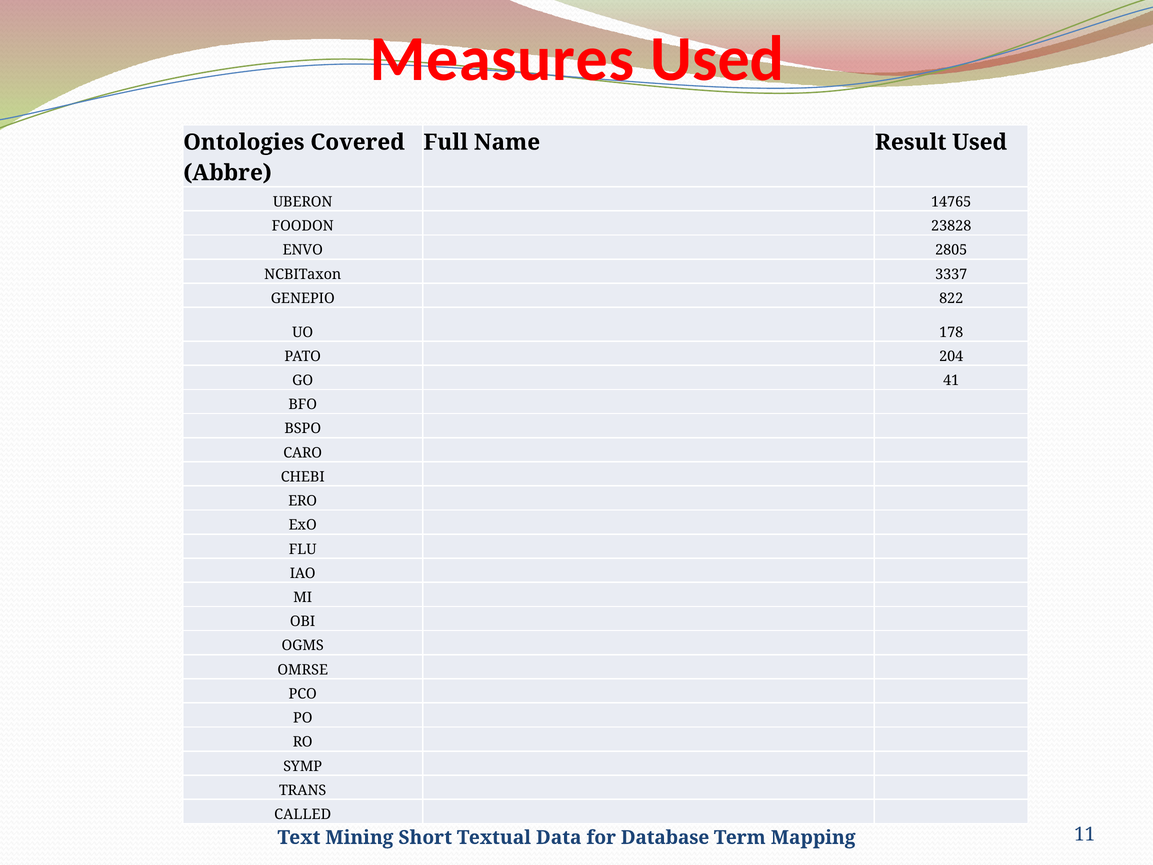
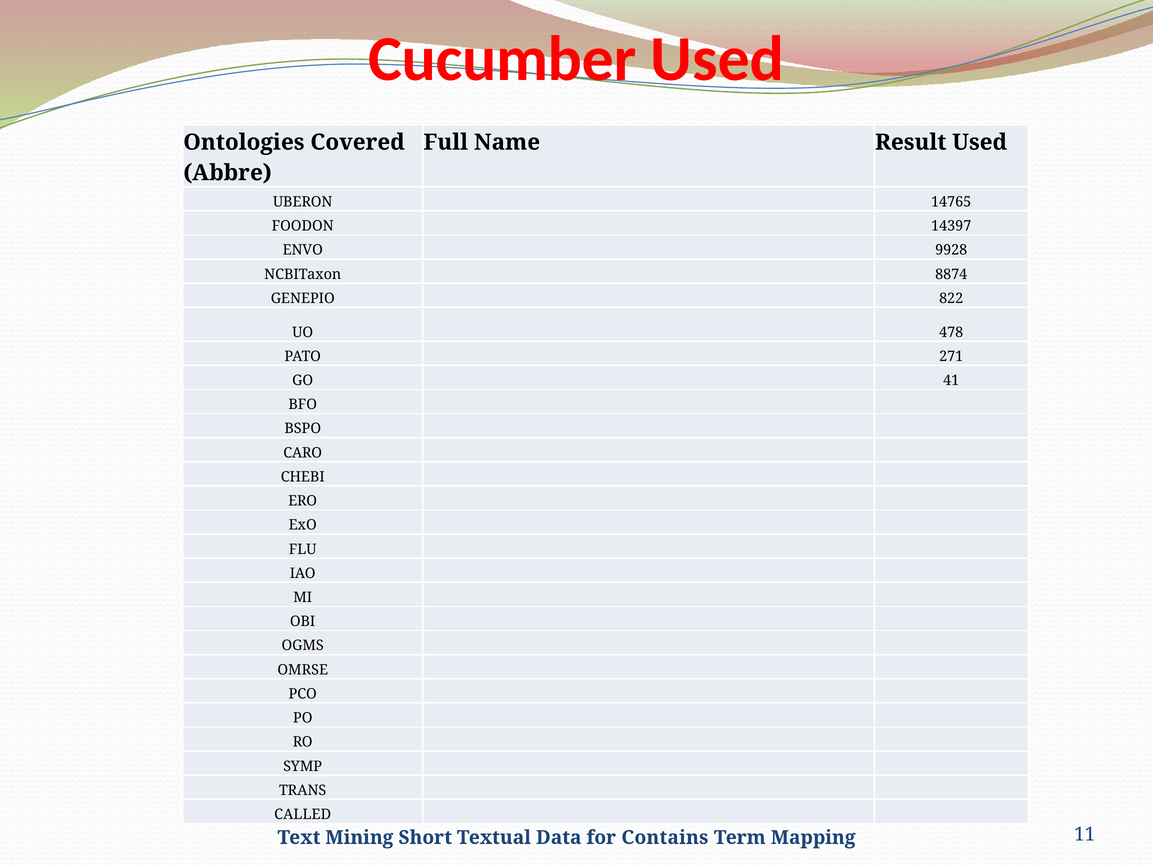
Measures: Measures -> Cucumber
23828: 23828 -> 14397
2805: 2805 -> 9928
3337: 3337 -> 8874
178: 178 -> 478
204: 204 -> 271
Database: Database -> Contains
